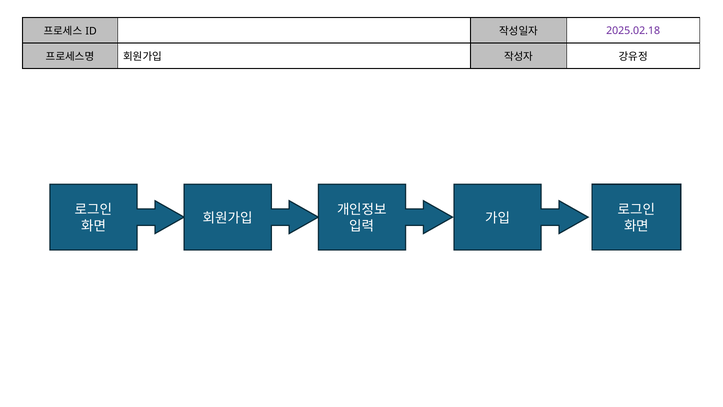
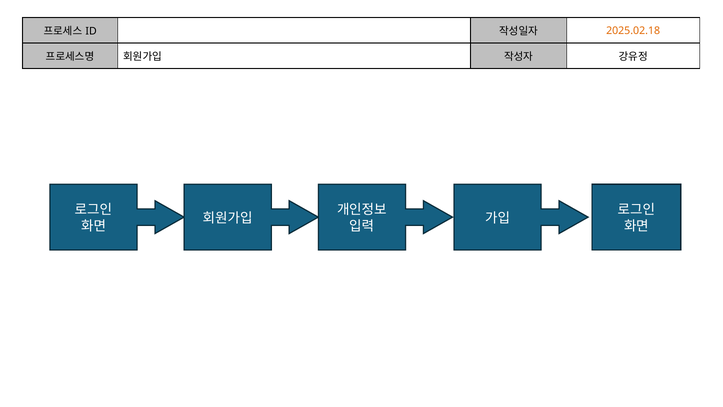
2025.02.18 colour: purple -> orange
